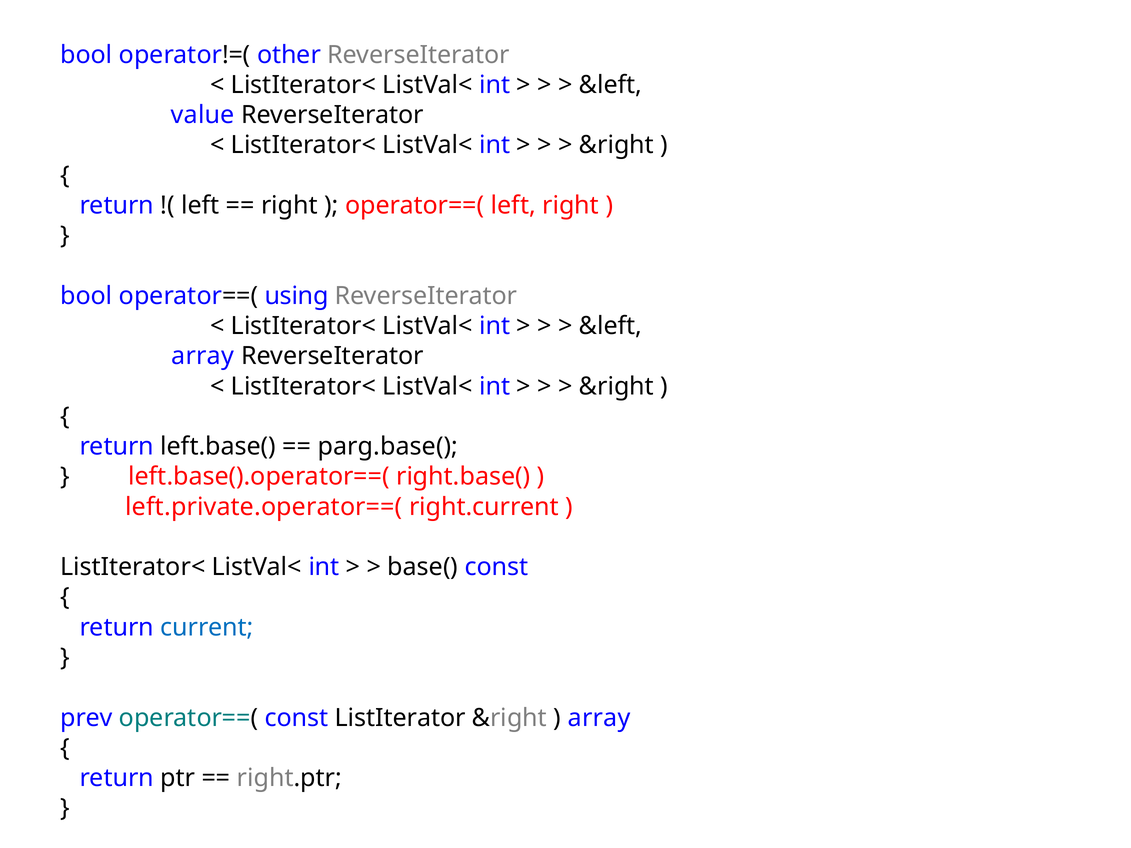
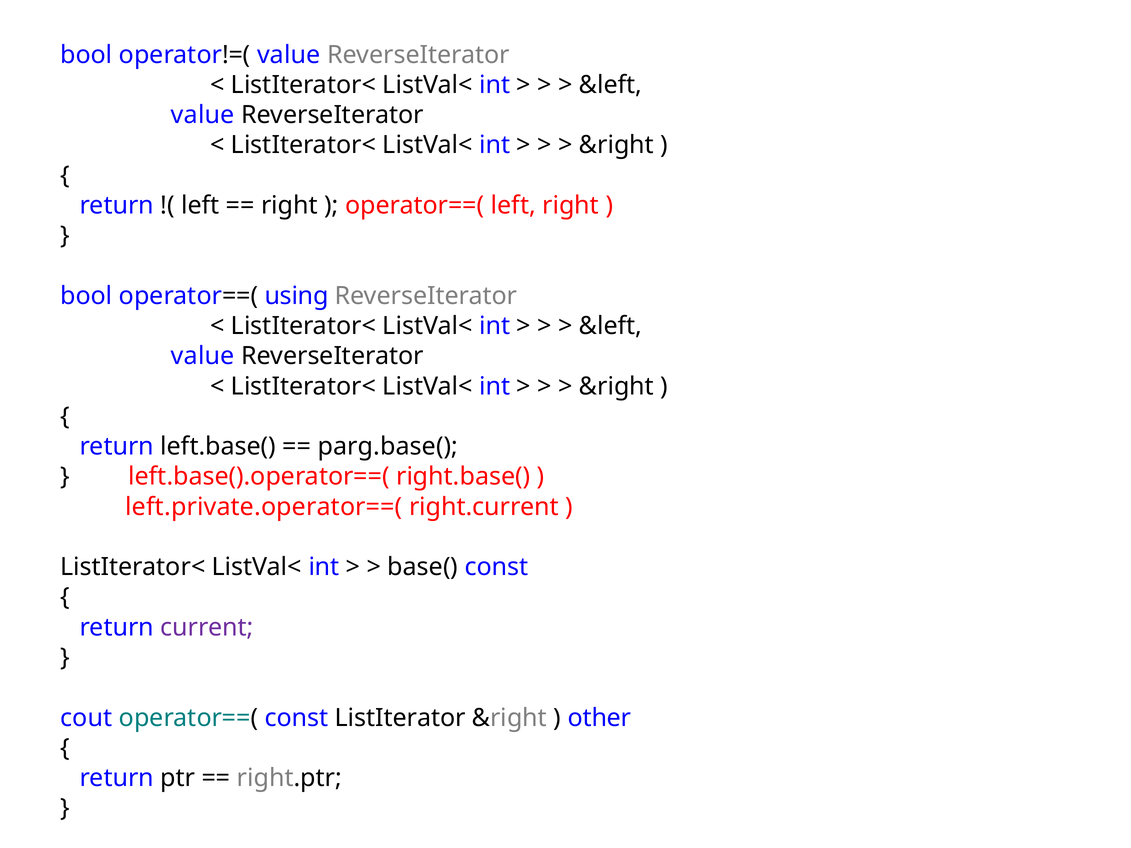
operator!=( other: other -> value
array at (203, 356): array -> value
current colour: blue -> purple
prev: prev -> cout
array at (599, 718): array -> other
